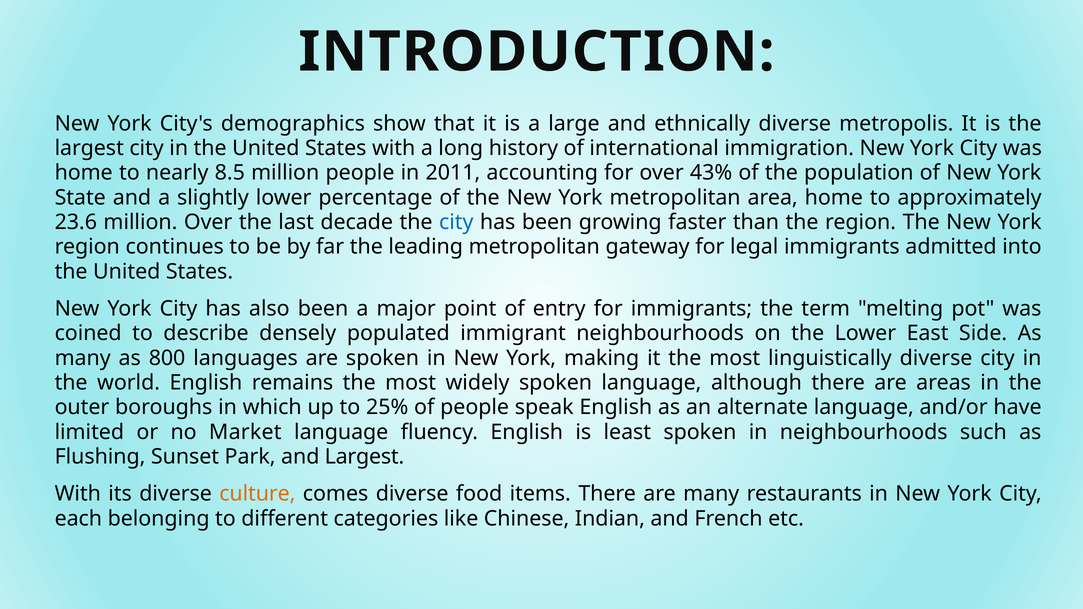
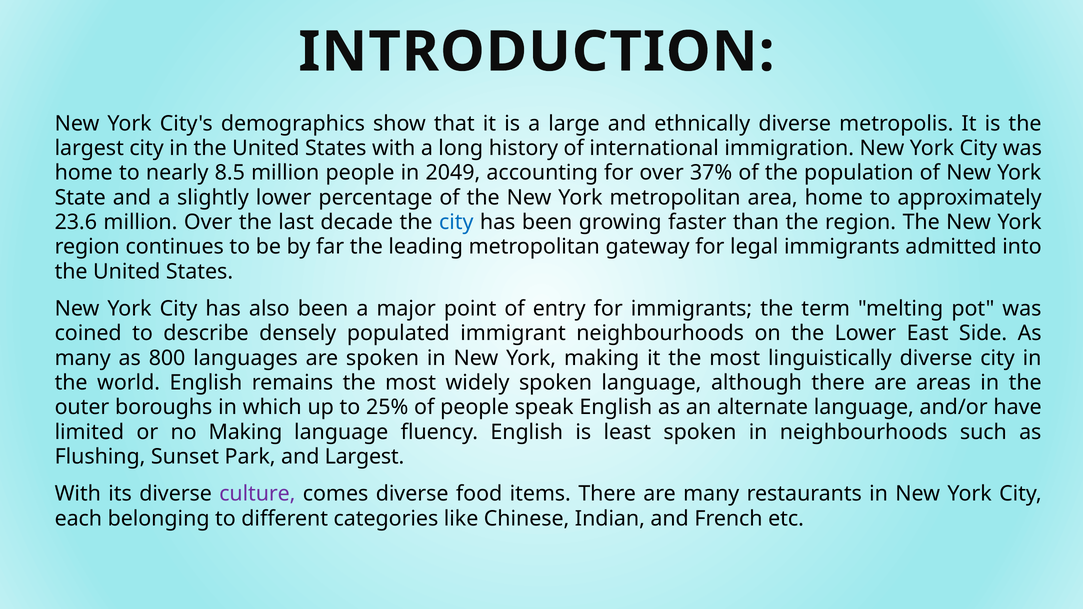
2011: 2011 -> 2049
43%: 43% -> 37%
no Market: Market -> Making
culture colour: orange -> purple
